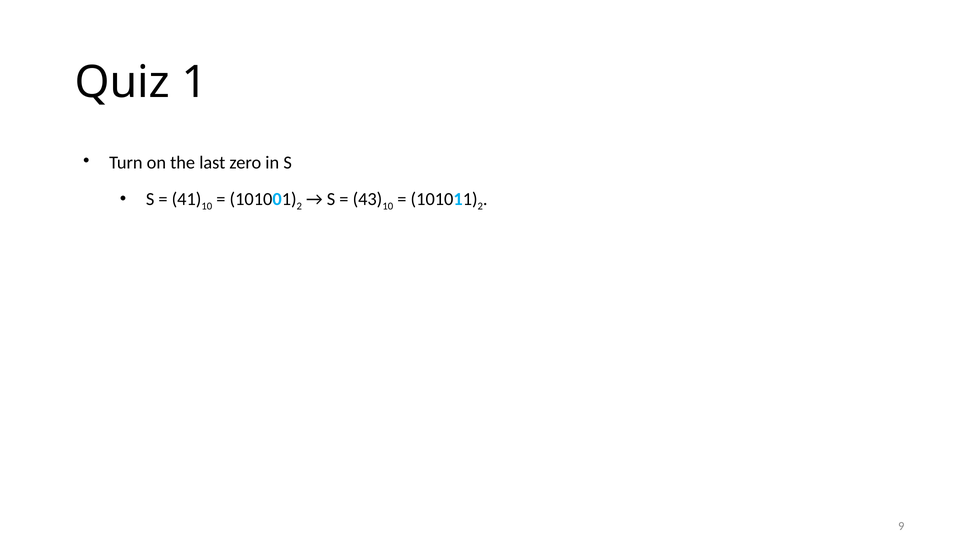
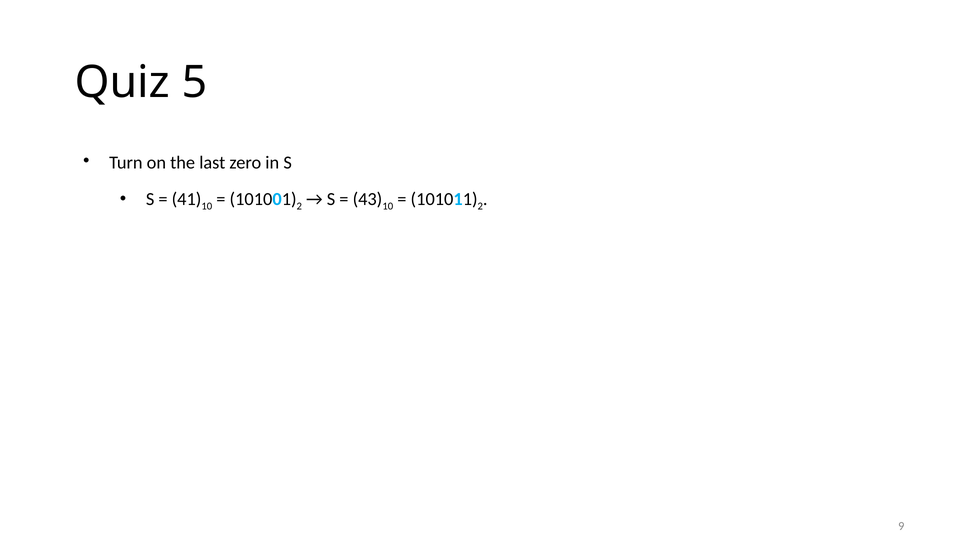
1: 1 -> 5
